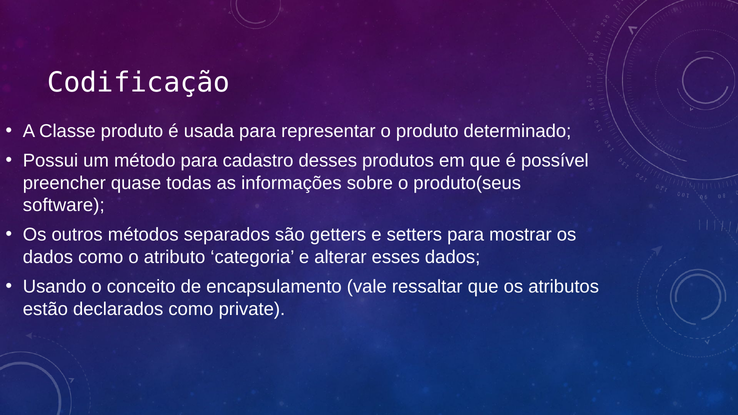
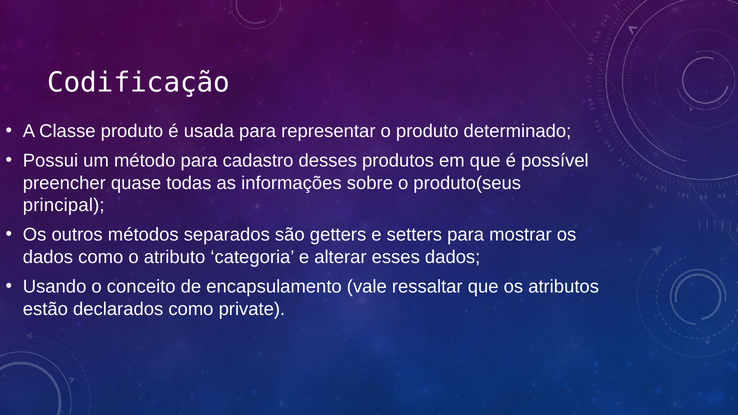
software: software -> principal
